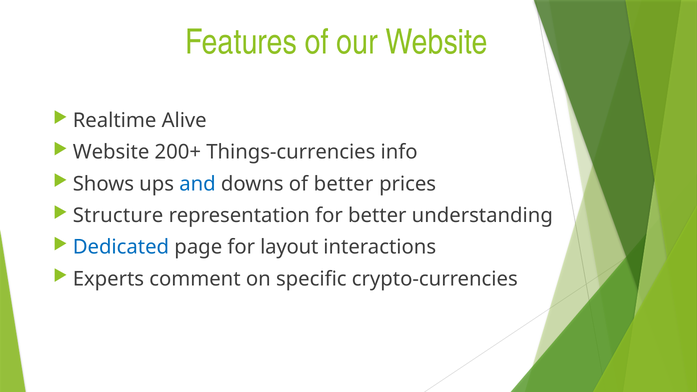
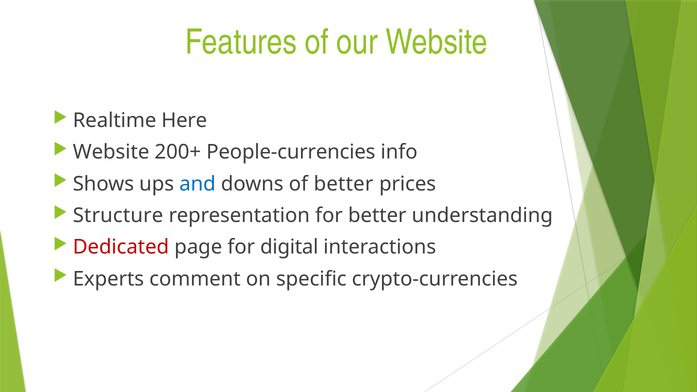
Alive: Alive -> Here
Things-currencies: Things-currencies -> People-currencies
Dedicated colour: blue -> red
layout: layout -> digital
